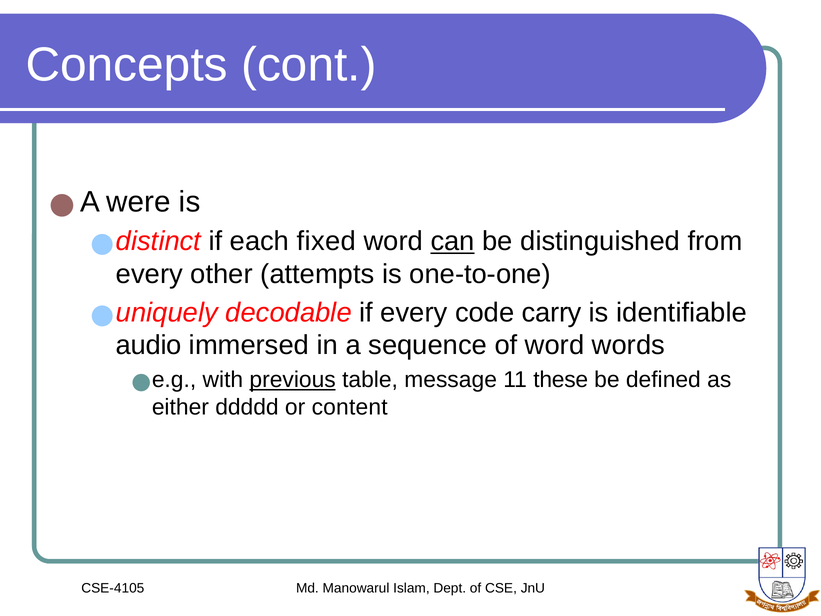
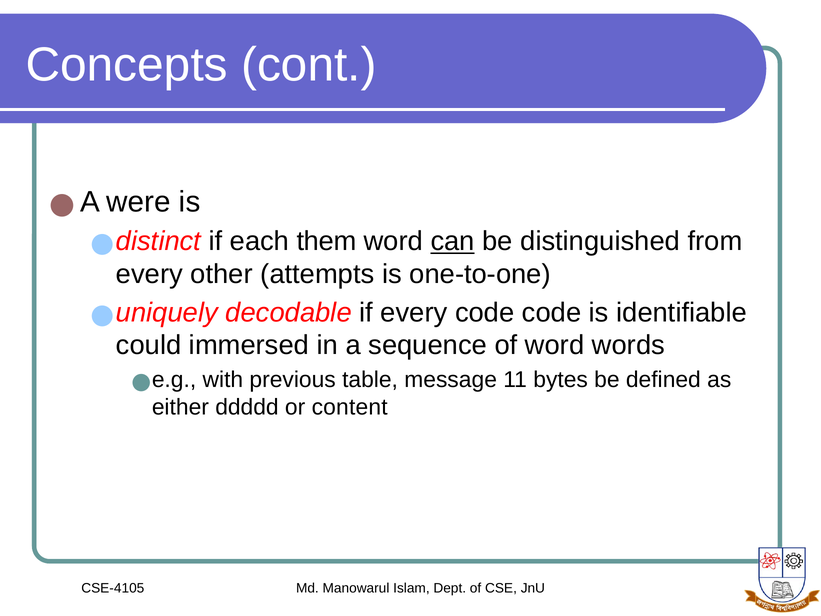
fixed: fixed -> them
code carry: carry -> code
audio: audio -> could
previous underline: present -> none
these: these -> bytes
